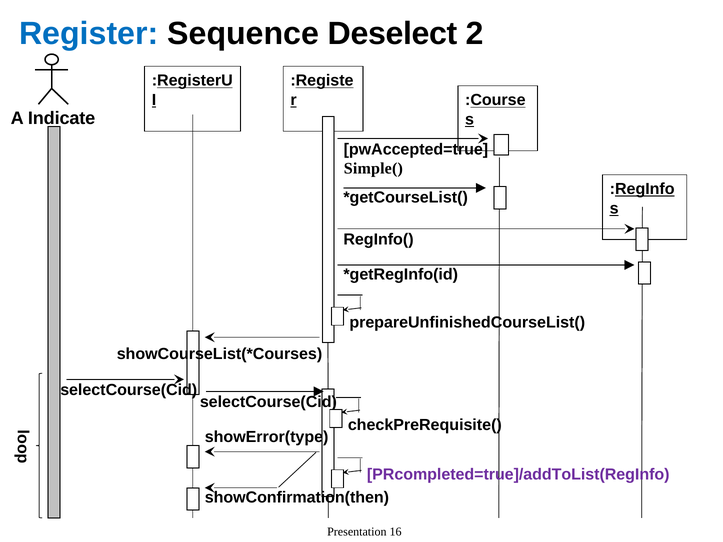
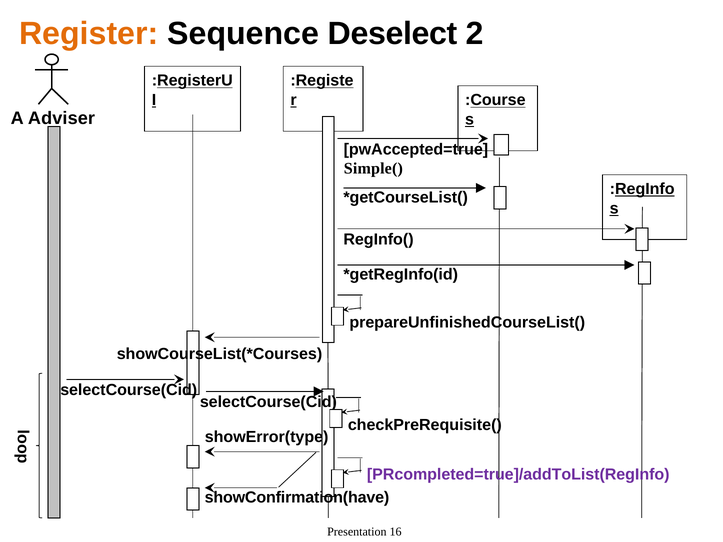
Register colour: blue -> orange
Indicate: Indicate -> Adviser
showConfirmation(then: showConfirmation(then -> showConfirmation(have
